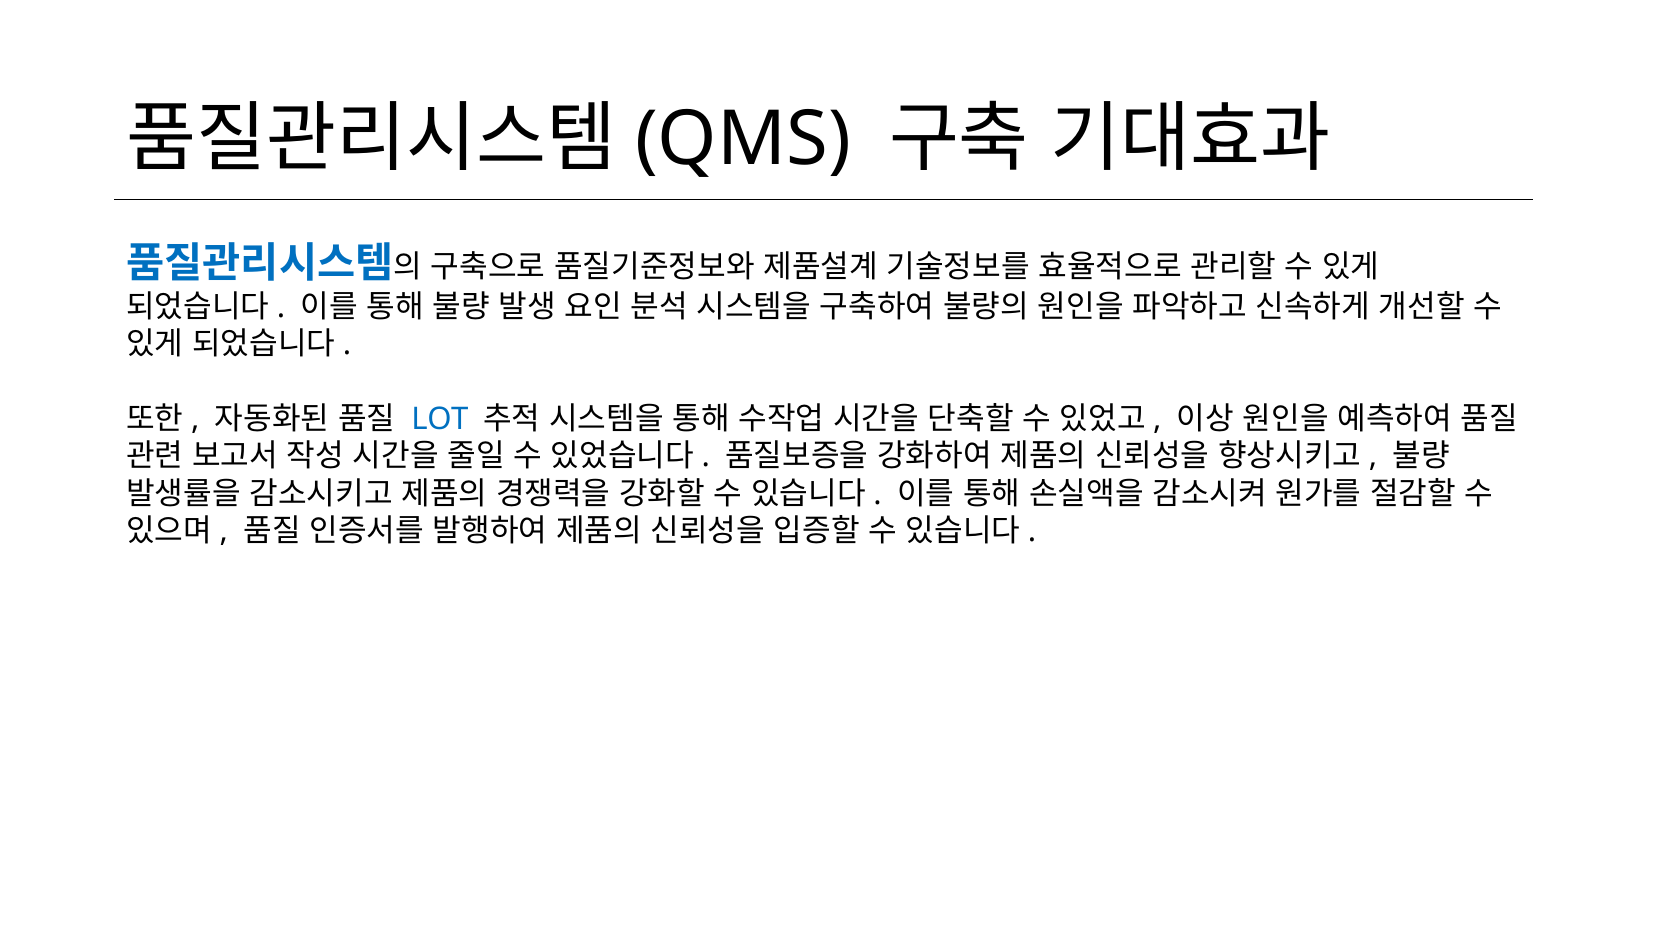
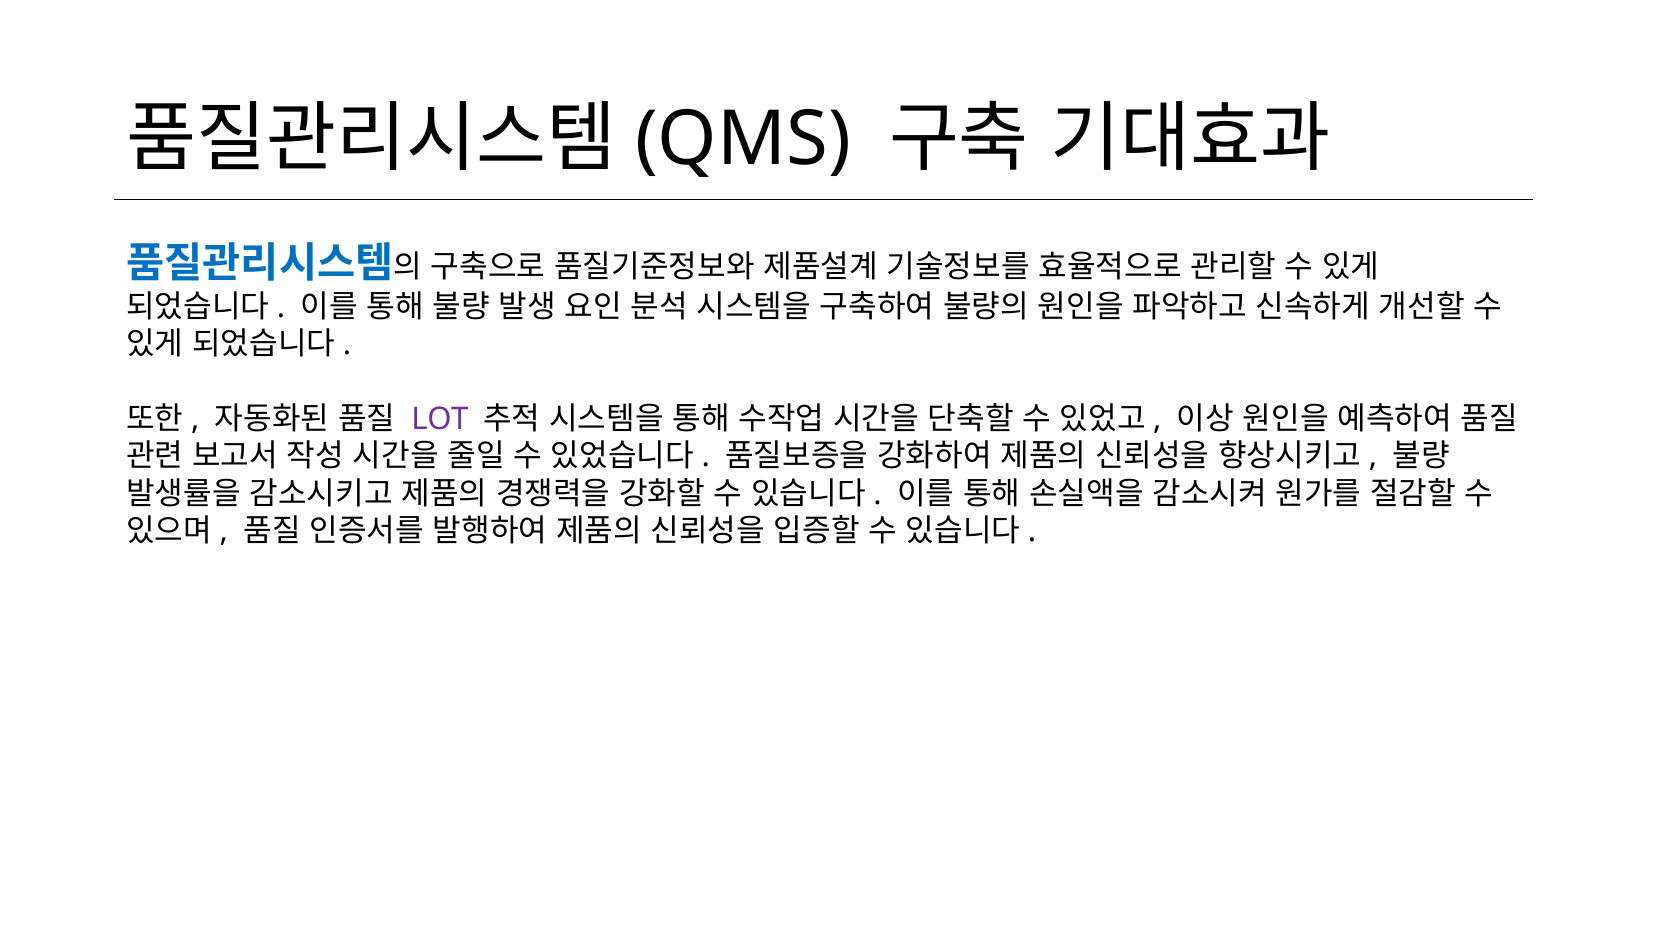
LOT colour: blue -> purple
